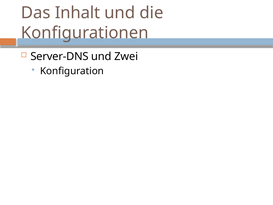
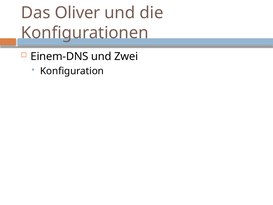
Inhalt: Inhalt -> Oliver
Server-DNS: Server-DNS -> Einem-DNS
